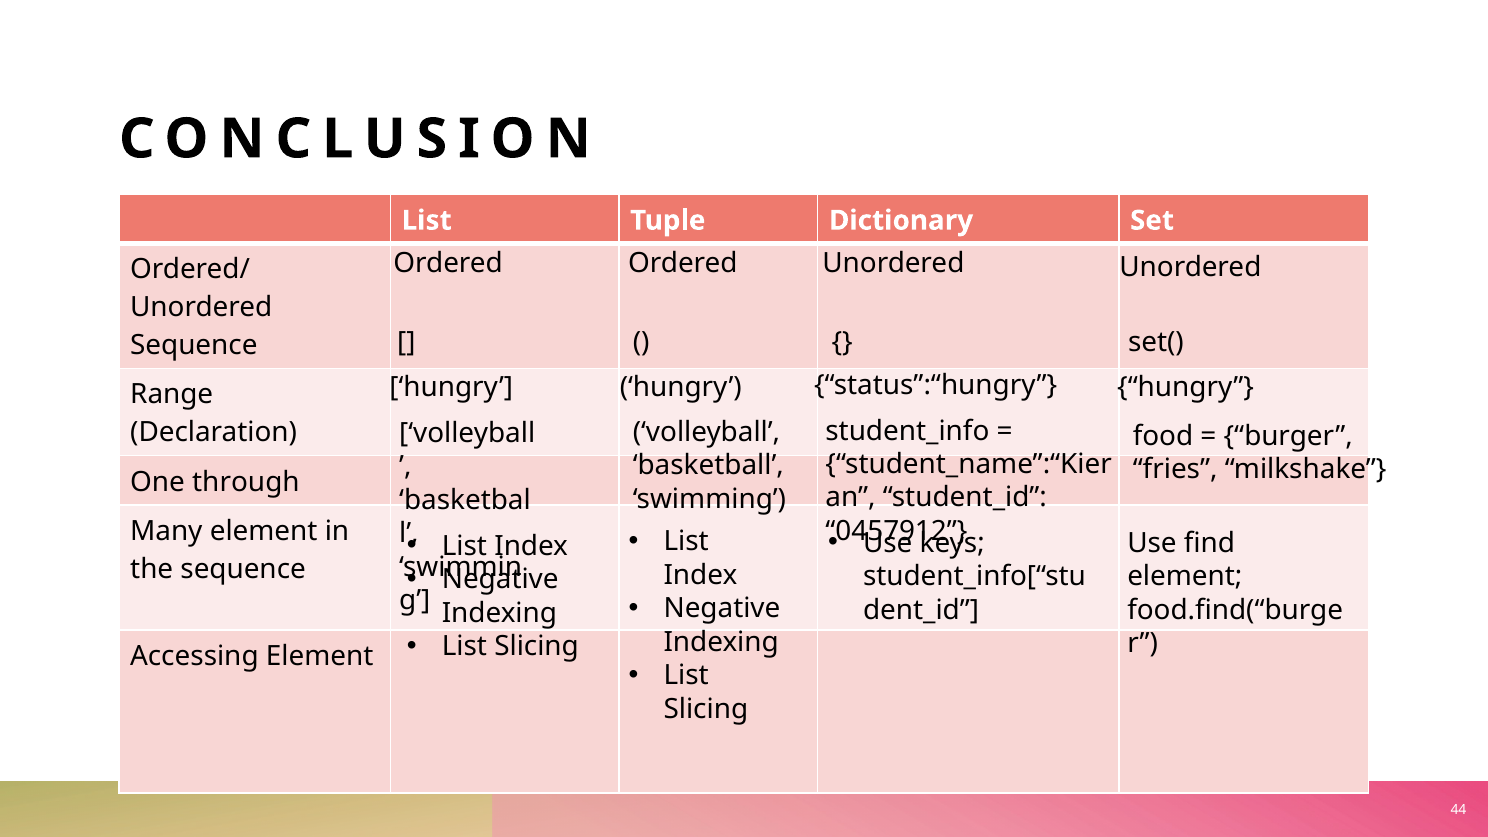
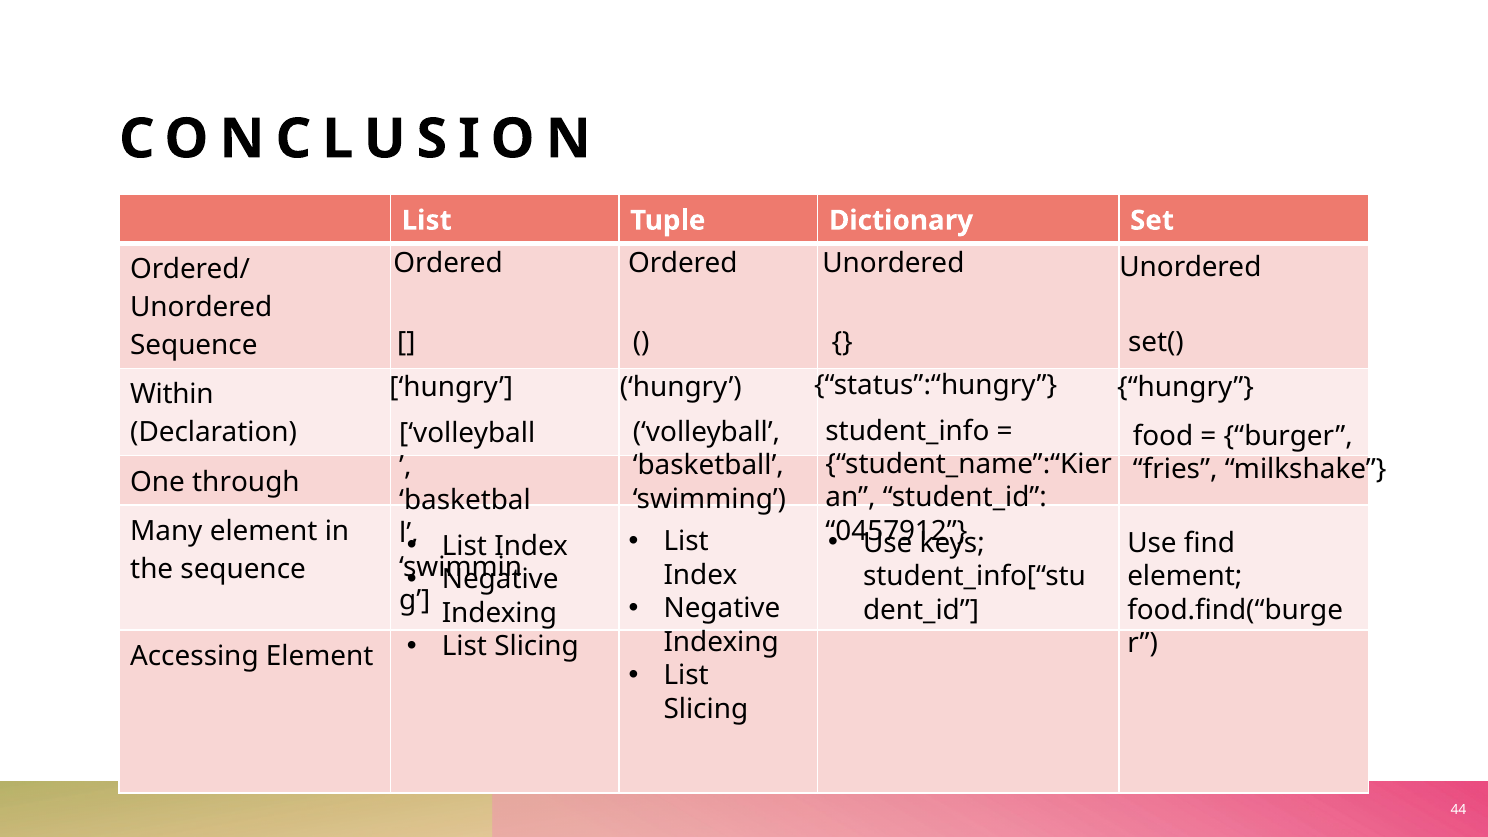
Range: Range -> Within
